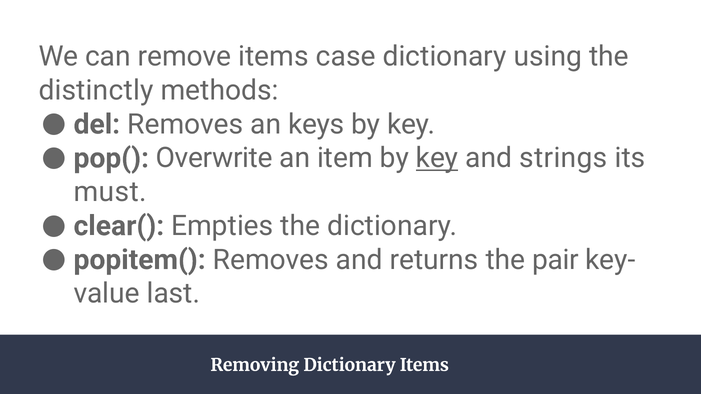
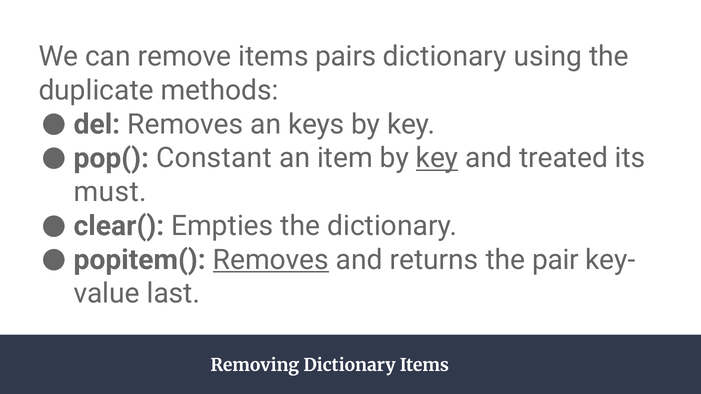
case: case -> pairs
distinctly: distinctly -> duplicate
Overwrite: Overwrite -> Constant
strings: strings -> treated
Removes at (271, 260) underline: none -> present
